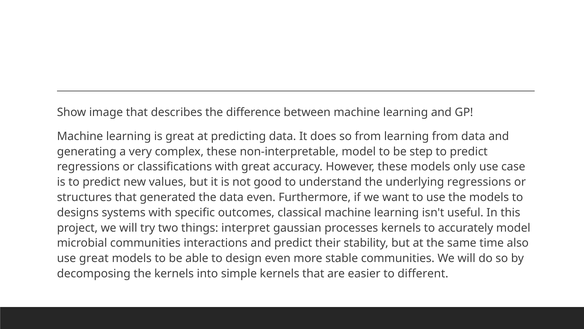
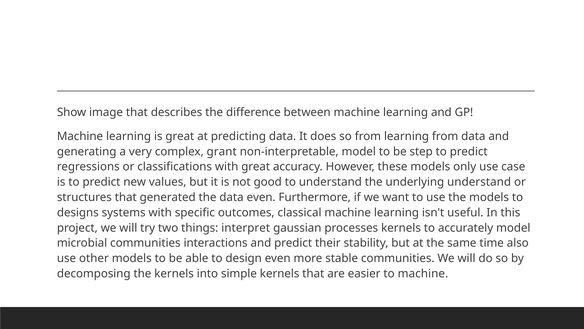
complex these: these -> grant
underlying regressions: regressions -> understand
use great: great -> other
to different: different -> machine
